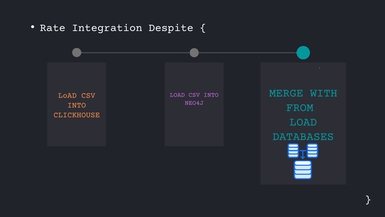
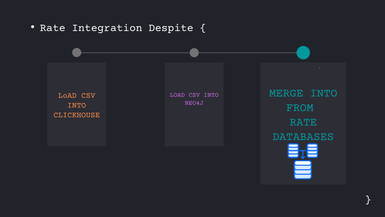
MERGE WITH: WITH -> INTO
LOAD at (303, 122): LOAD -> RATE
